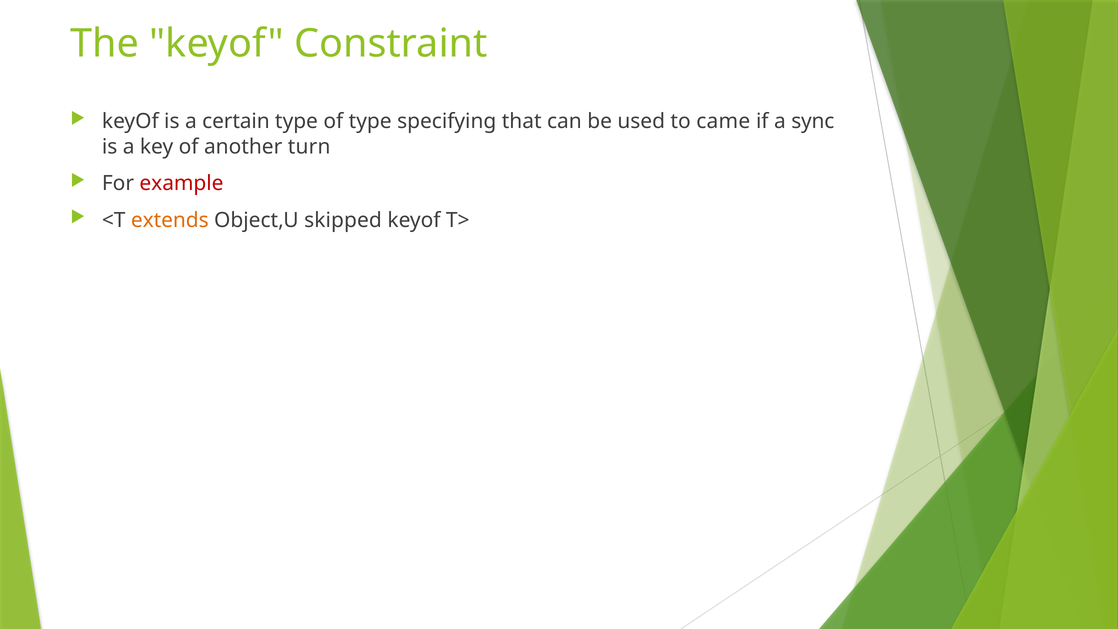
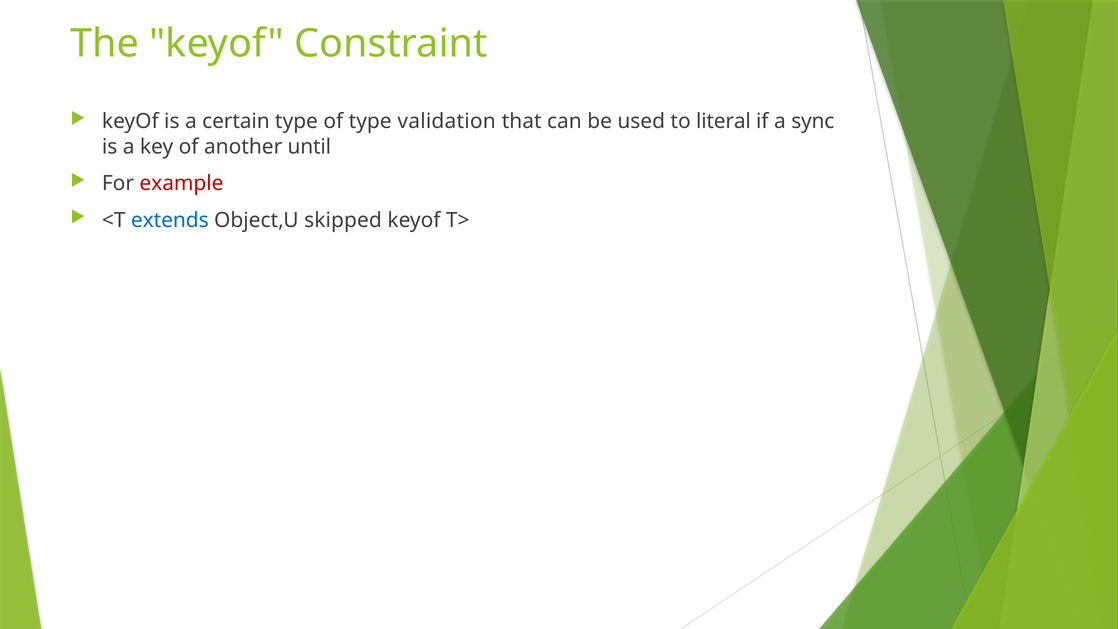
specifying: specifying -> validation
came: came -> literal
turn: turn -> until
extends colour: orange -> blue
